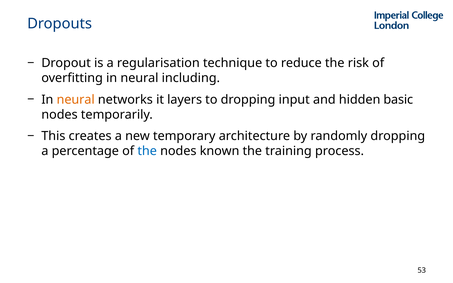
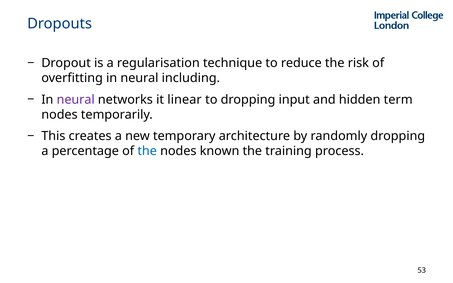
neural at (76, 100) colour: orange -> purple
layers: layers -> linear
basic: basic -> term
